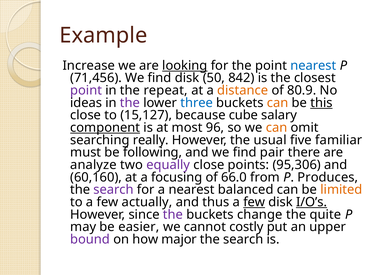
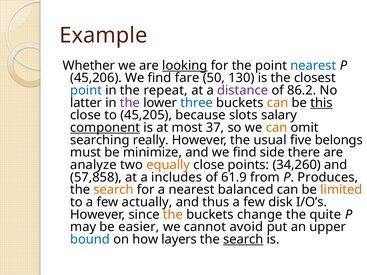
Increase: Increase -> Whether
71,456: 71,456 -> 45,206
find disk: disk -> fare
842: 842 -> 130
point at (86, 90) colour: purple -> blue
distance colour: orange -> purple
80.9: 80.9 -> 86.2
ideas: ideas -> latter
15,127: 15,127 -> 45,205
cube: cube -> slots
96: 96 -> 37
familiar: familiar -> belongs
following: following -> minimize
pair: pair -> side
equally colour: purple -> orange
95,306: 95,306 -> 34,260
60,160: 60,160 -> 57,858
focusing: focusing -> includes
66.0: 66.0 -> 61.9
search at (114, 190) colour: purple -> orange
few at (254, 202) underline: present -> none
I/O’s underline: present -> none
the at (173, 215) colour: purple -> orange
costly: costly -> avoid
bound colour: purple -> blue
major: major -> layers
search at (243, 240) underline: none -> present
